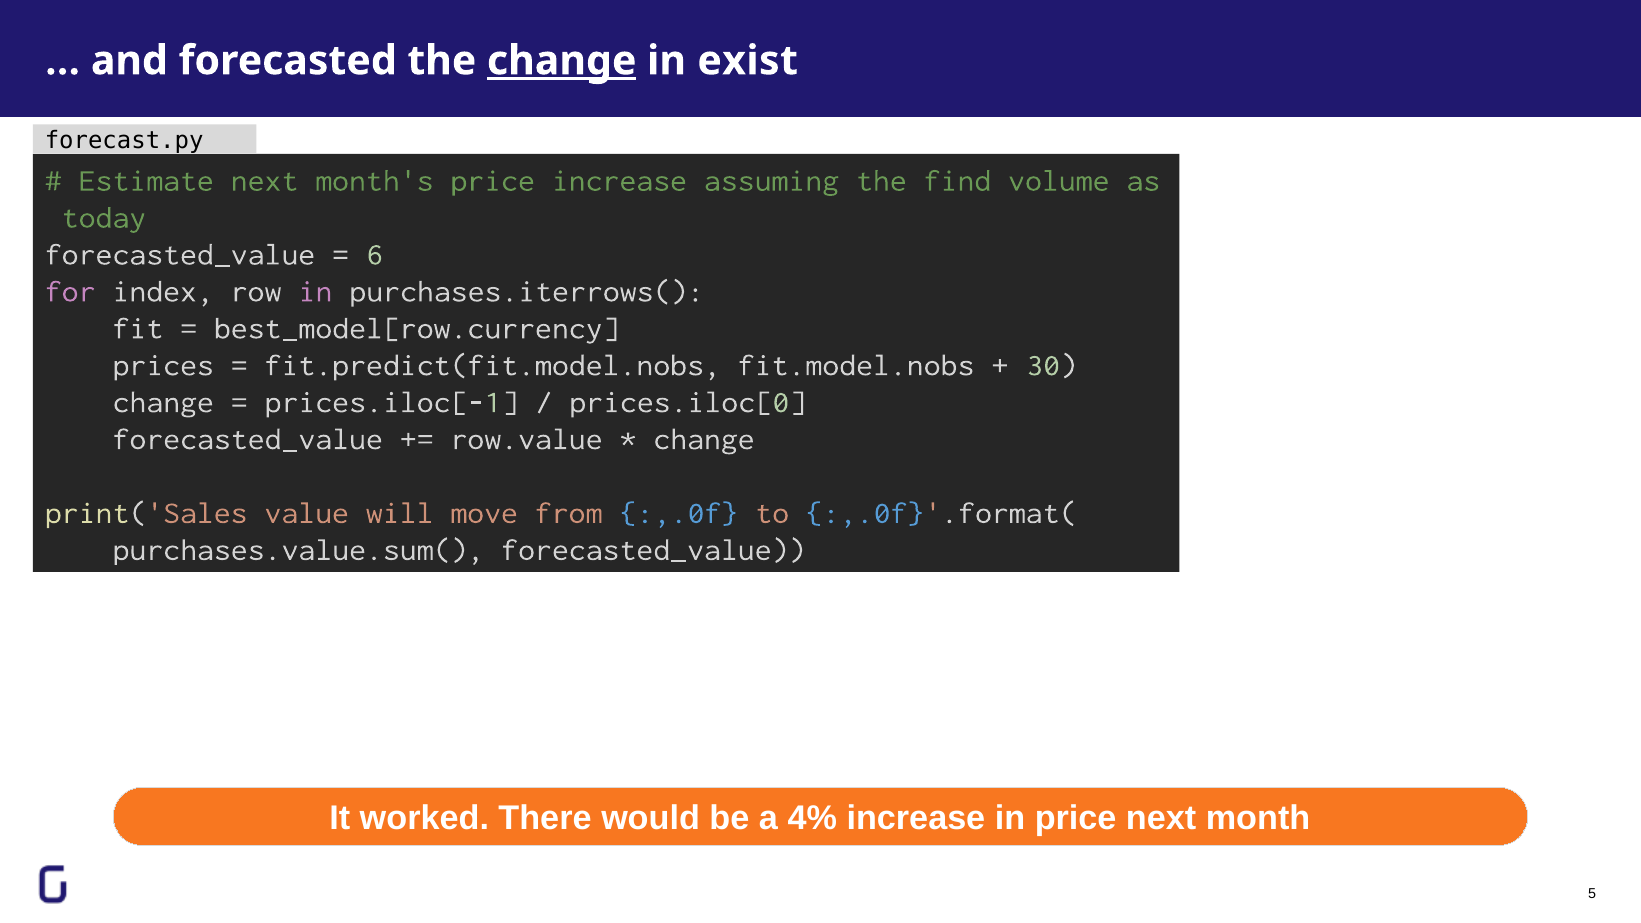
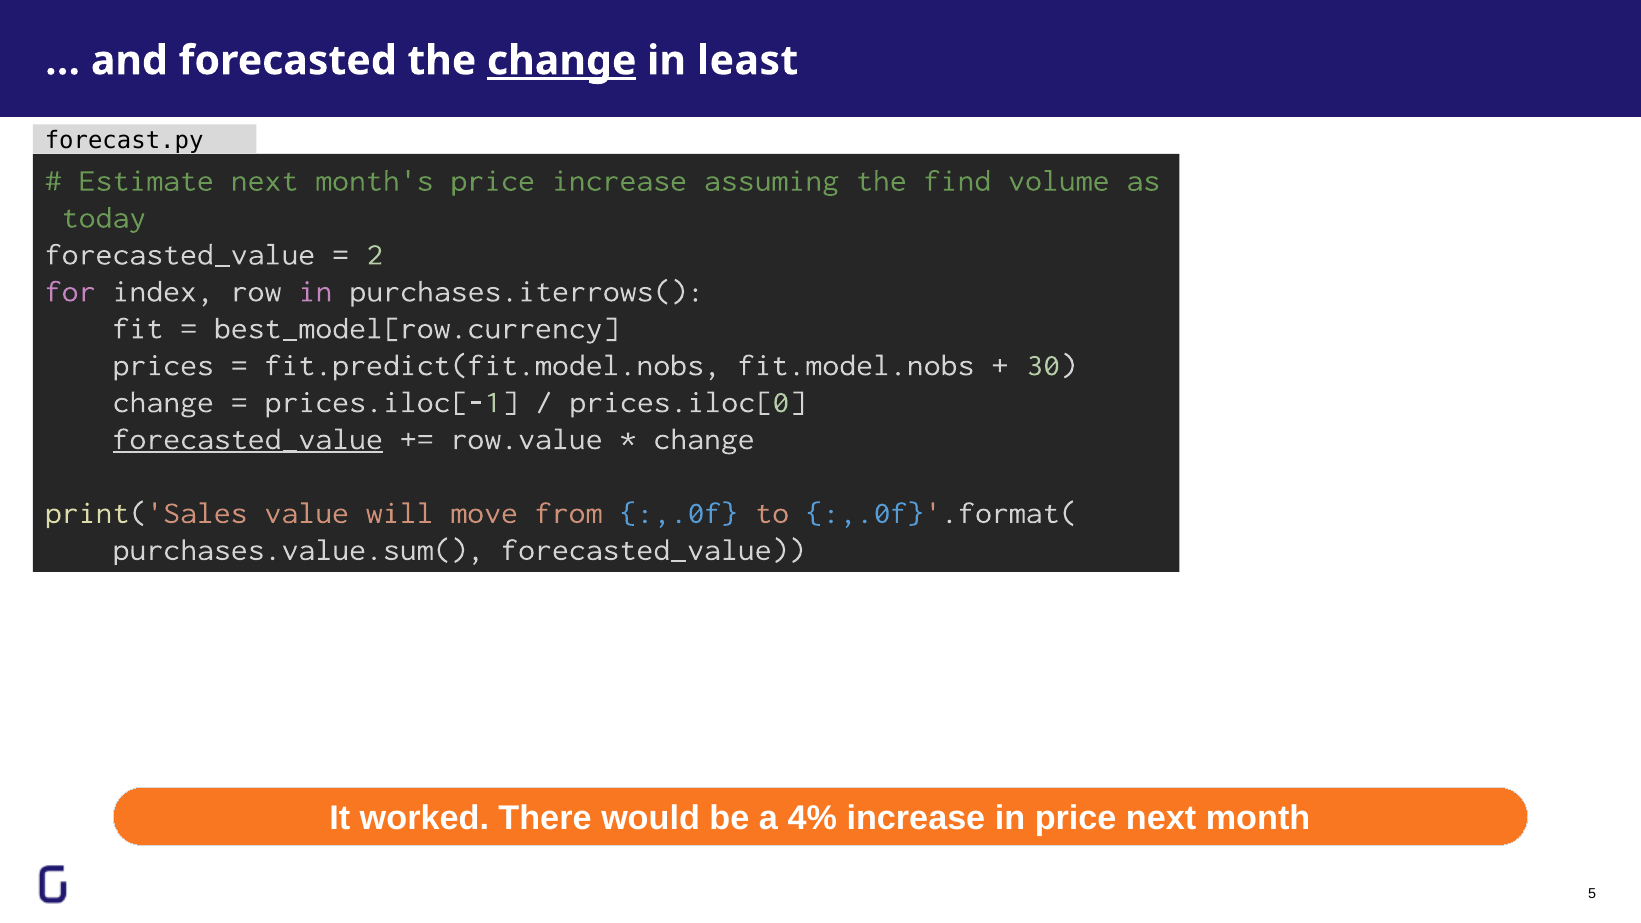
exist: exist -> least
6: 6 -> 2
forecasted_value at (248, 439) underline: none -> present
